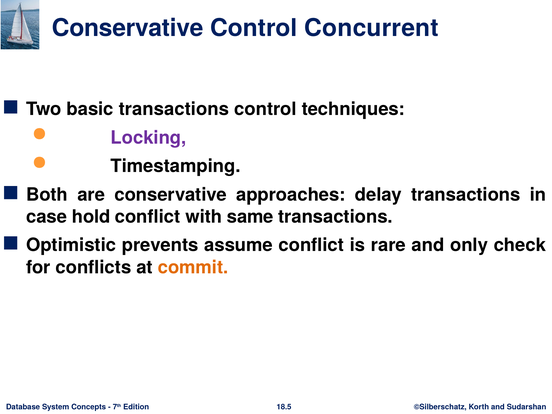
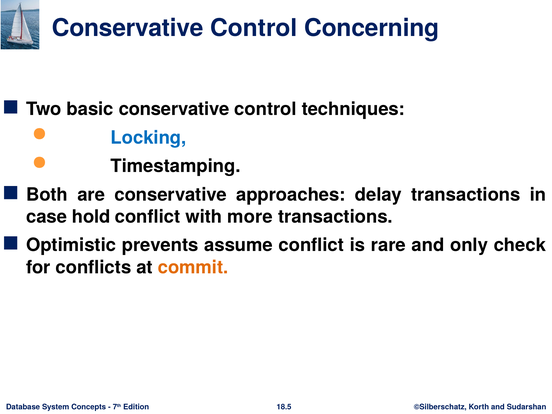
Concurrent: Concurrent -> Concerning
basic transactions: transactions -> conservative
Locking colour: purple -> blue
same: same -> more
